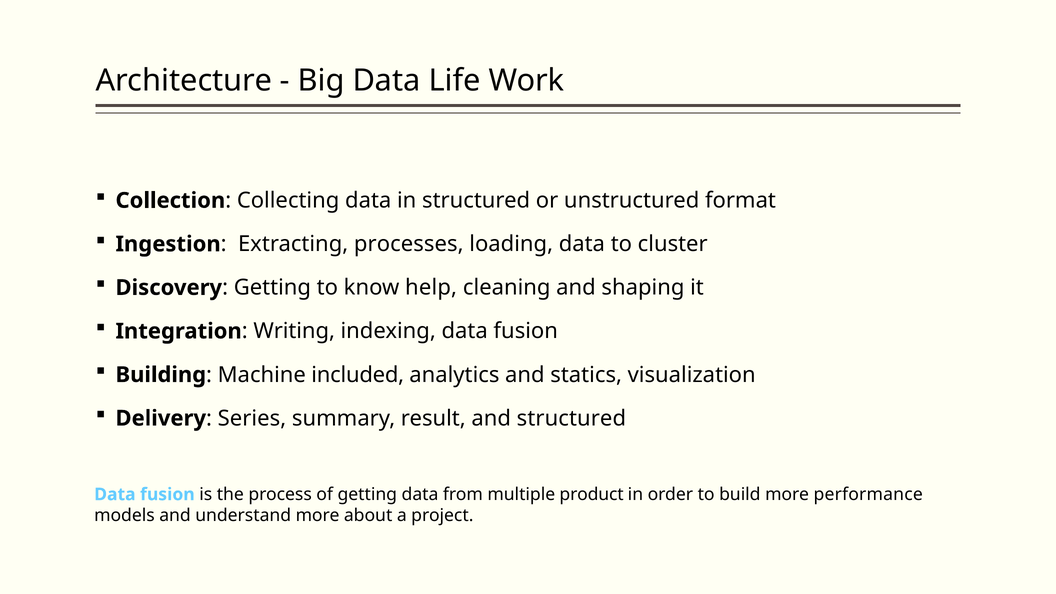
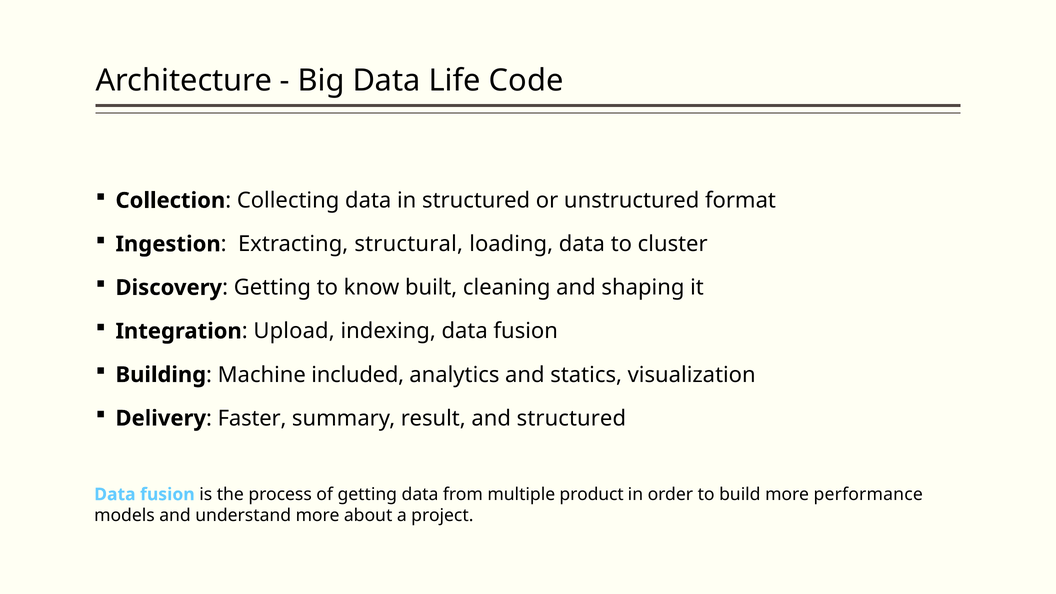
Work: Work -> Code
processes: processes -> structural
help: help -> built
Writing: Writing -> Upload
Series: Series -> Faster
